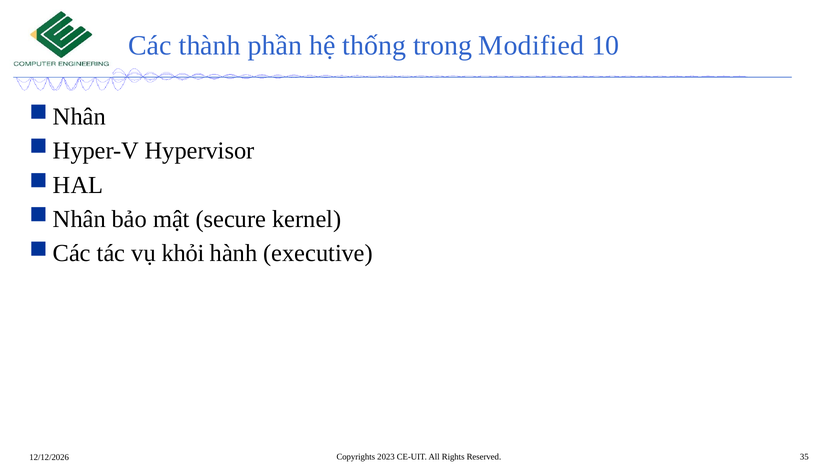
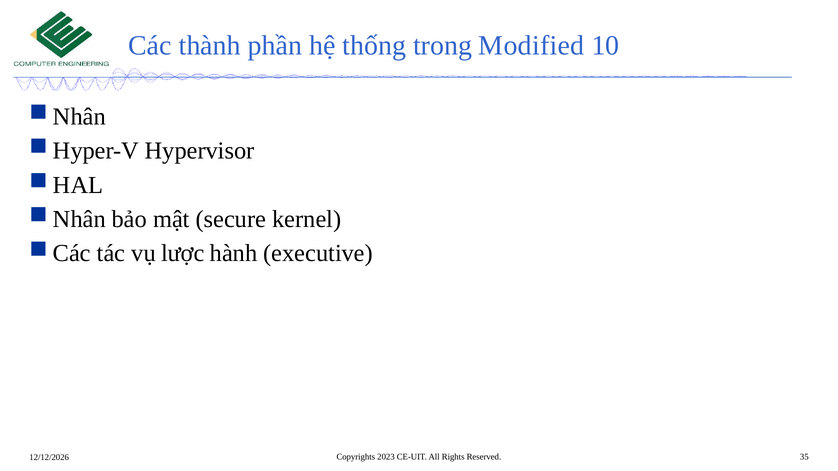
khỏi: khỏi -> lược
